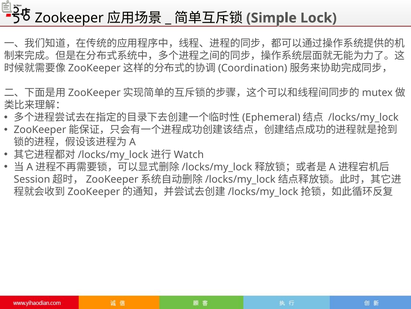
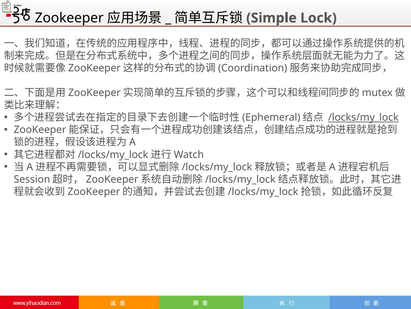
/locks/my_lock underline: none -> present
